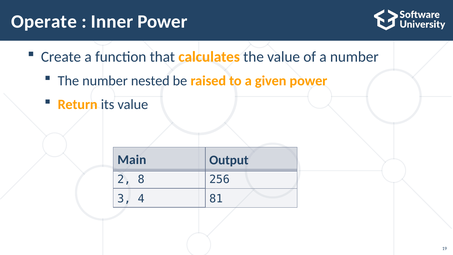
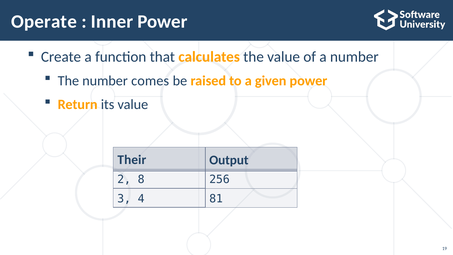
nested: nested -> comes
Main: Main -> Their
